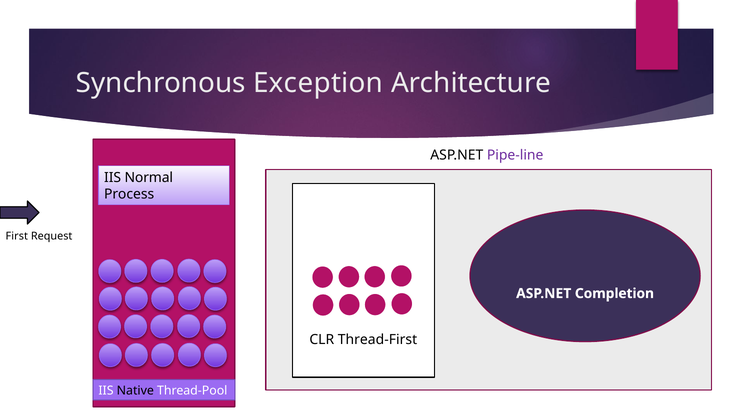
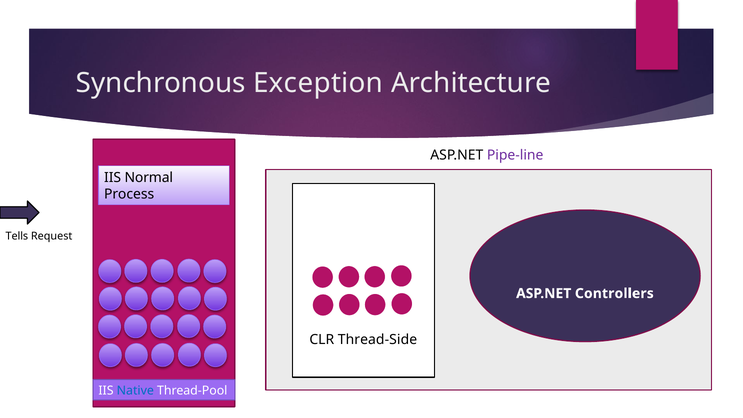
First: First -> Tells
Completion: Completion -> Controllers
Thread-First: Thread-First -> Thread-Side
Native colour: black -> blue
